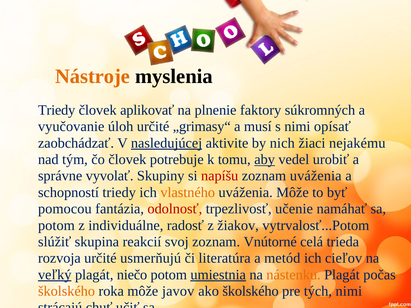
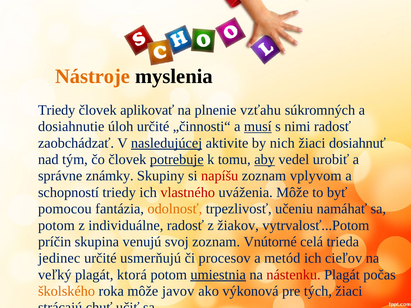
faktory: faktory -> vzťahu
vyučovanie: vyučovanie -> dosiahnutie
„grimasy“: „grimasy“ -> „činnosti“
musí underline: none -> present
nimi opísať: opísať -> radosť
nejakému: nejakému -> dosiahnuť
potrebuje underline: none -> present
vyvolať: vyvolať -> známky
zoznam uváženia: uváženia -> vplyvom
vlastného colour: orange -> red
odolnosť colour: red -> orange
učenie: učenie -> učeniu
slúžiť: slúžiť -> príčin
reakcií: reakcií -> venujú
rozvoja: rozvoja -> jedinec
literatúra: literatúra -> procesov
veľký underline: present -> none
niečo: niečo -> ktorá
nástenku colour: orange -> red
ako školského: školského -> výkonová
tých nimi: nimi -> žiaci
